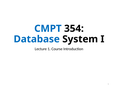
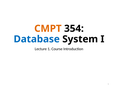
CMPT colour: blue -> orange
